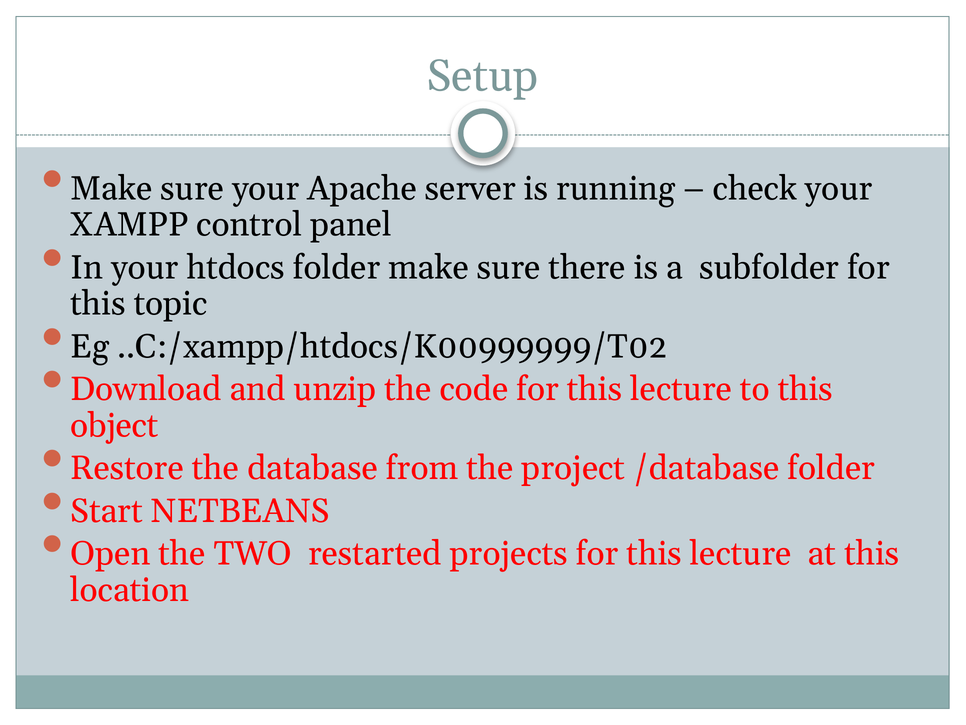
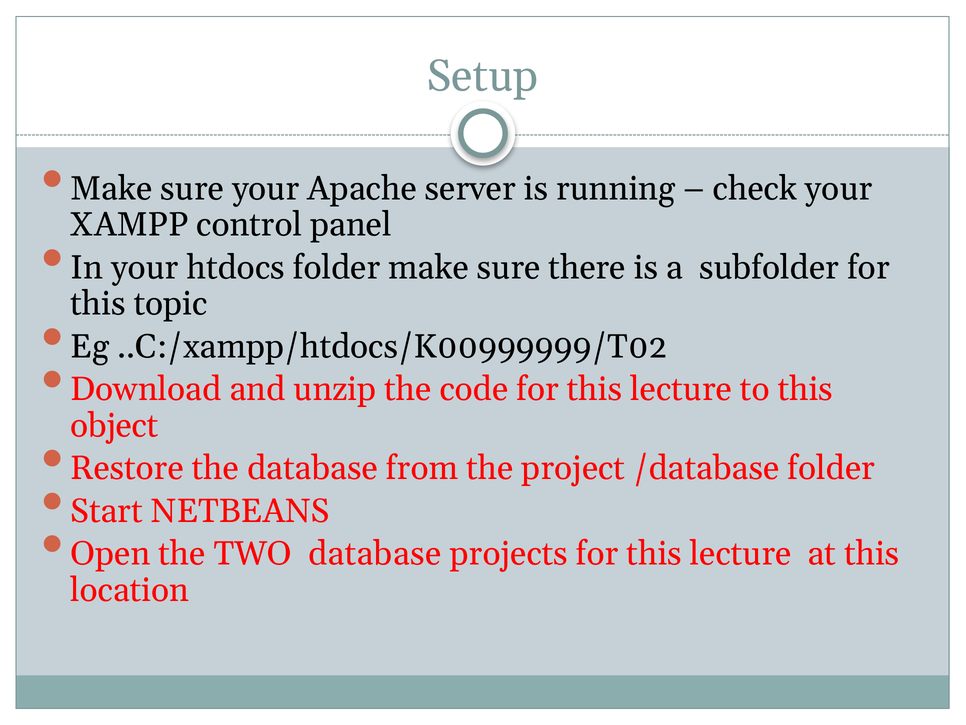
TWO restarted: restarted -> database
